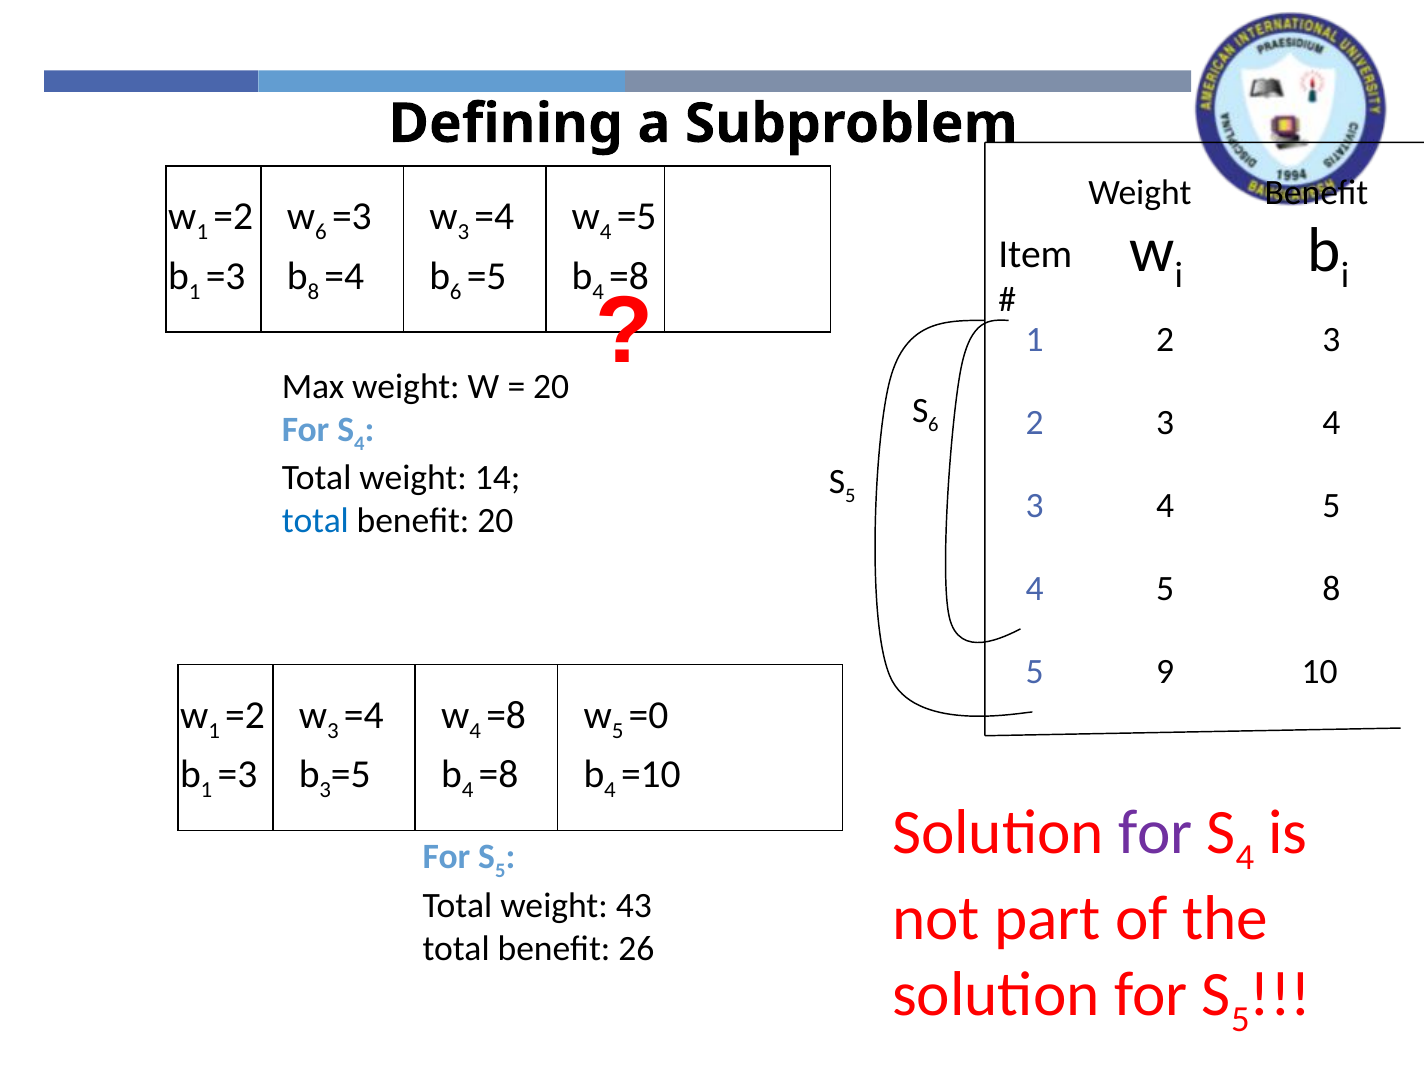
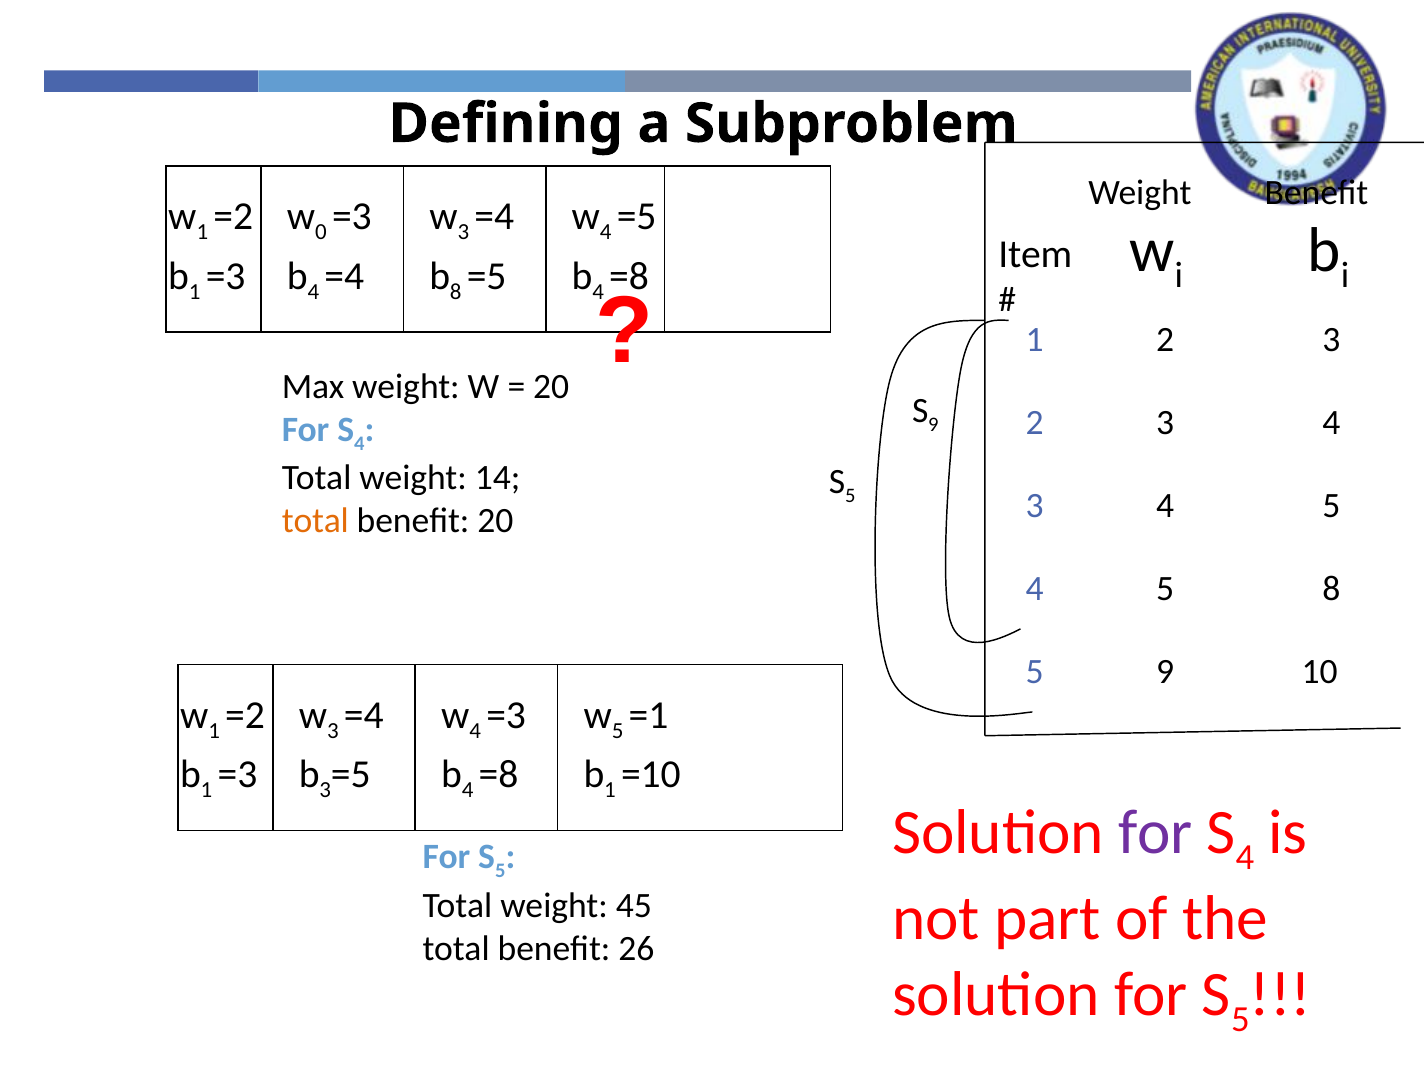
w 6: 6 -> 0
8 at (313, 292): 8 -> 4
6 at (456, 292): 6 -> 8
6 at (933, 424): 6 -> 9
total at (315, 521) colour: blue -> orange
w 4 =8: =8 -> =3
=0: =0 -> =1
4 at (610, 790): 4 -> 1
43: 43 -> 45
